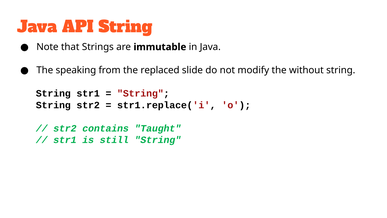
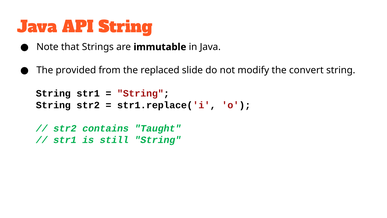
speaking: speaking -> provided
without: without -> convert
